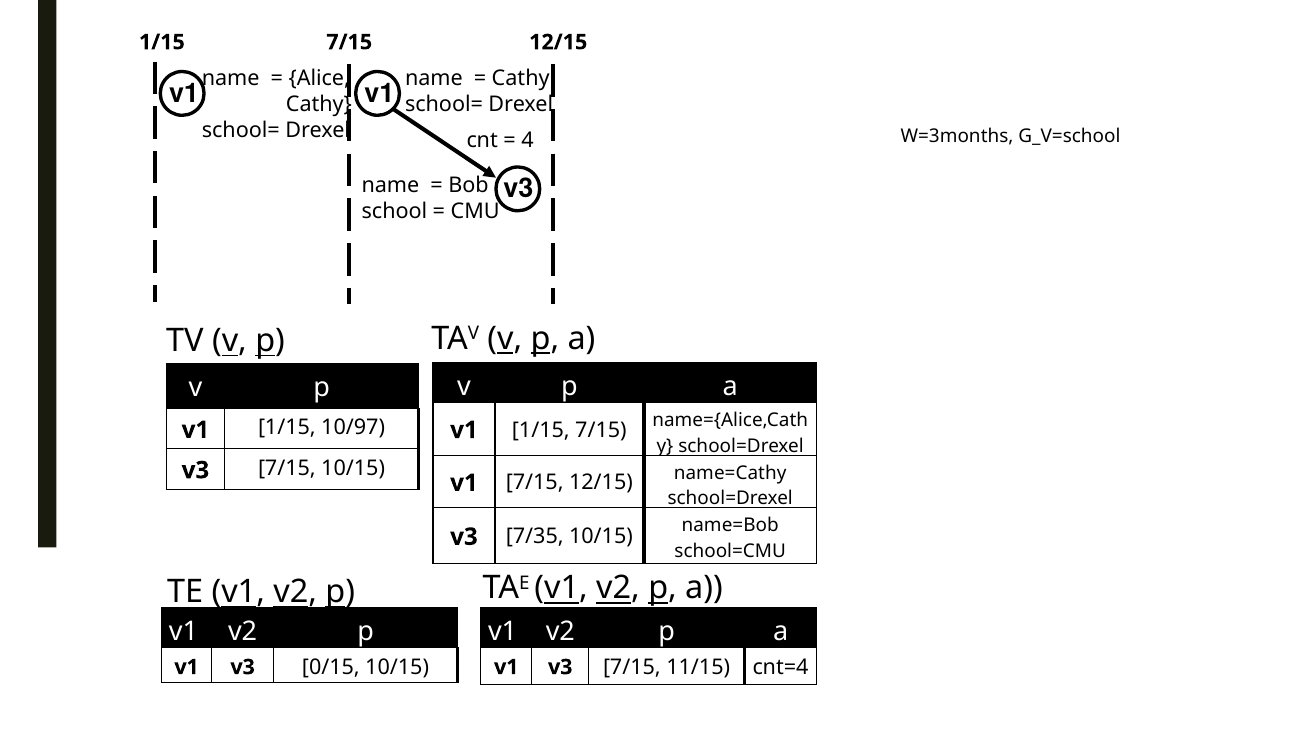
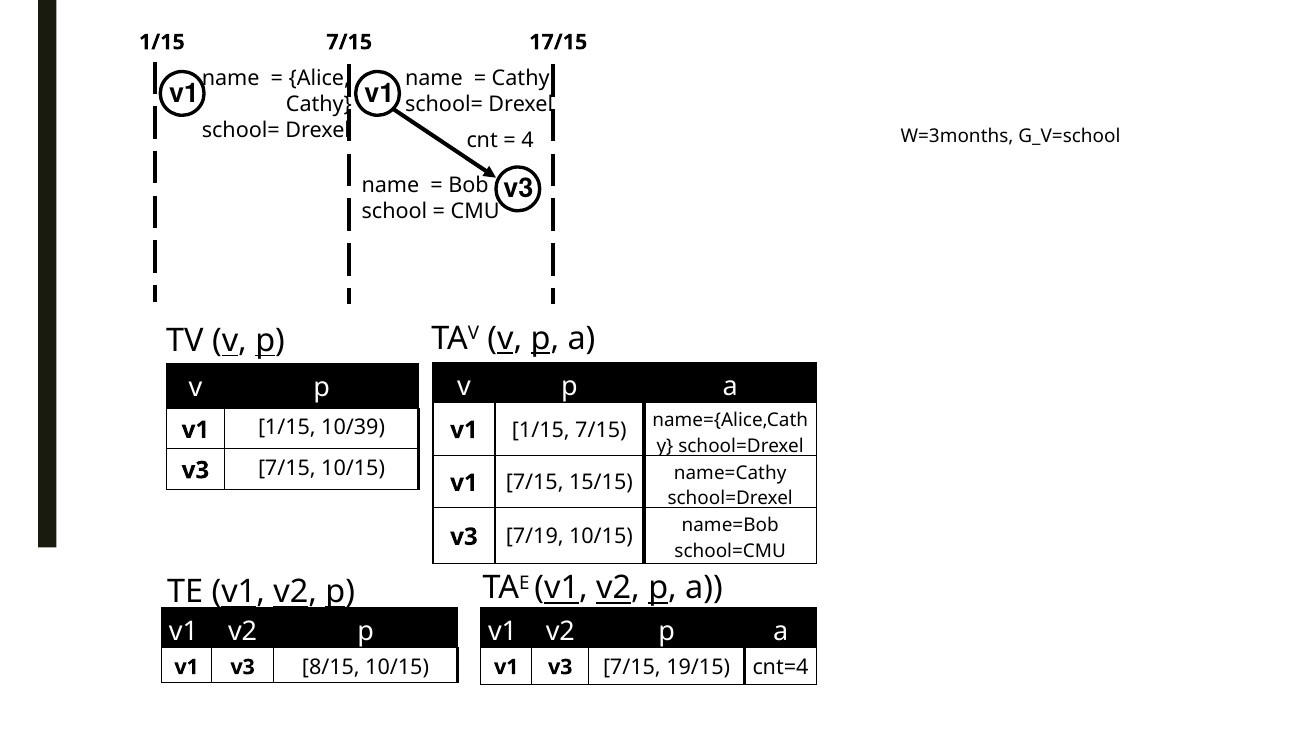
12/15 at (558, 42): 12/15 -> 17/15
10/97: 10/97 -> 10/39
7/15 12/15: 12/15 -> 15/15
7/35: 7/35 -> 7/19
0/15: 0/15 -> 8/15
11/15: 11/15 -> 19/15
